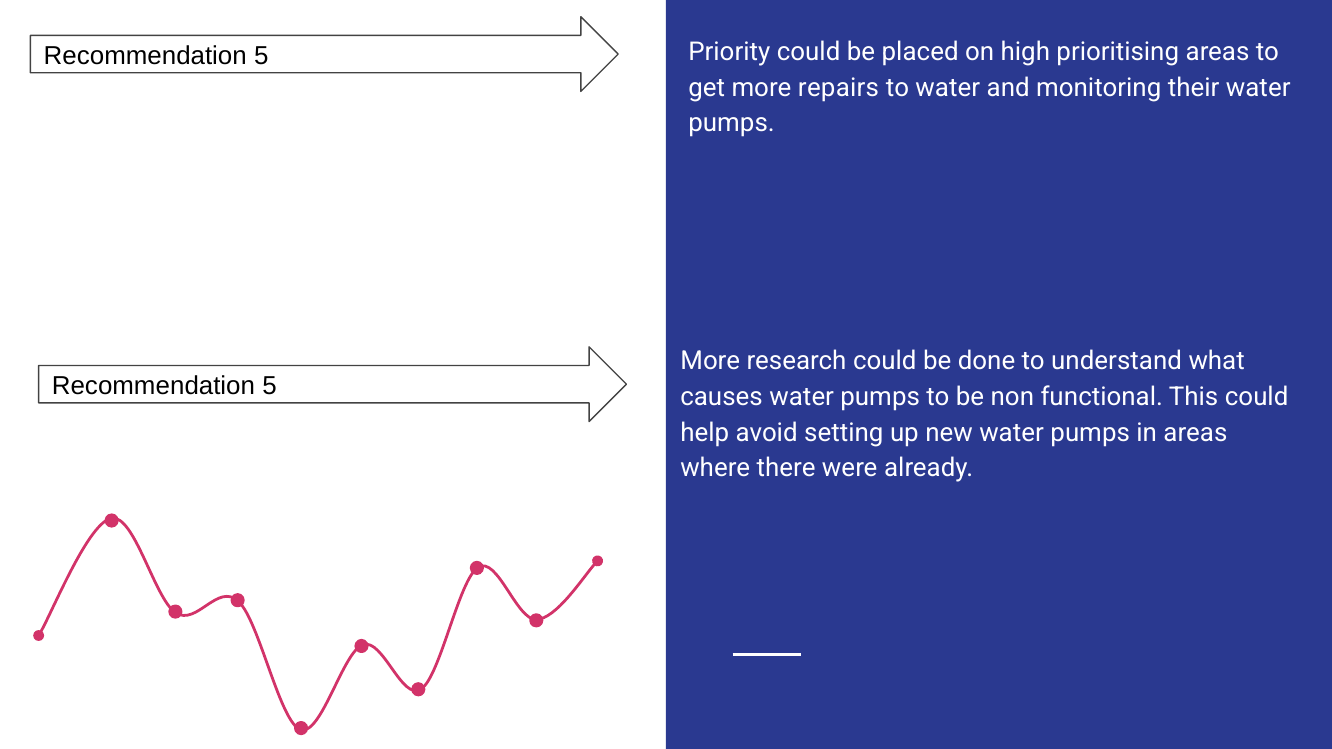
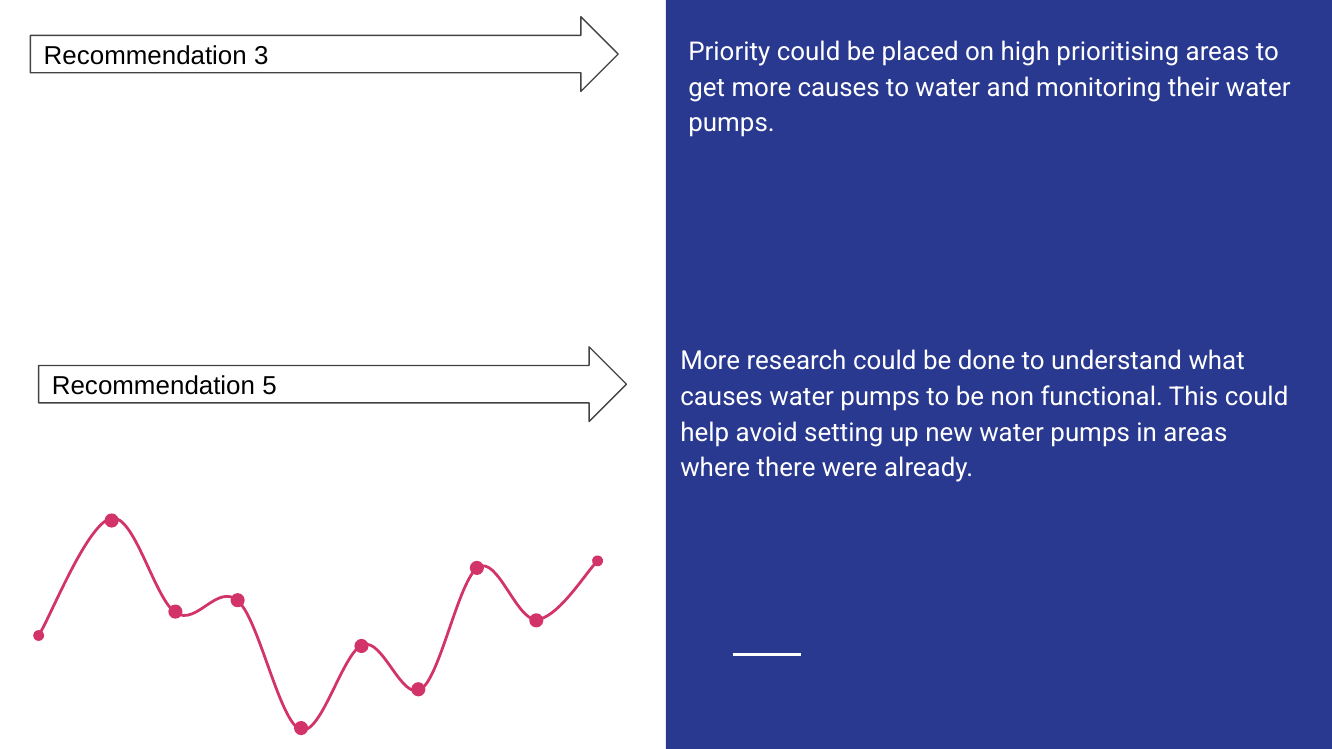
5 at (261, 56): 5 -> 3
more repairs: repairs -> causes
